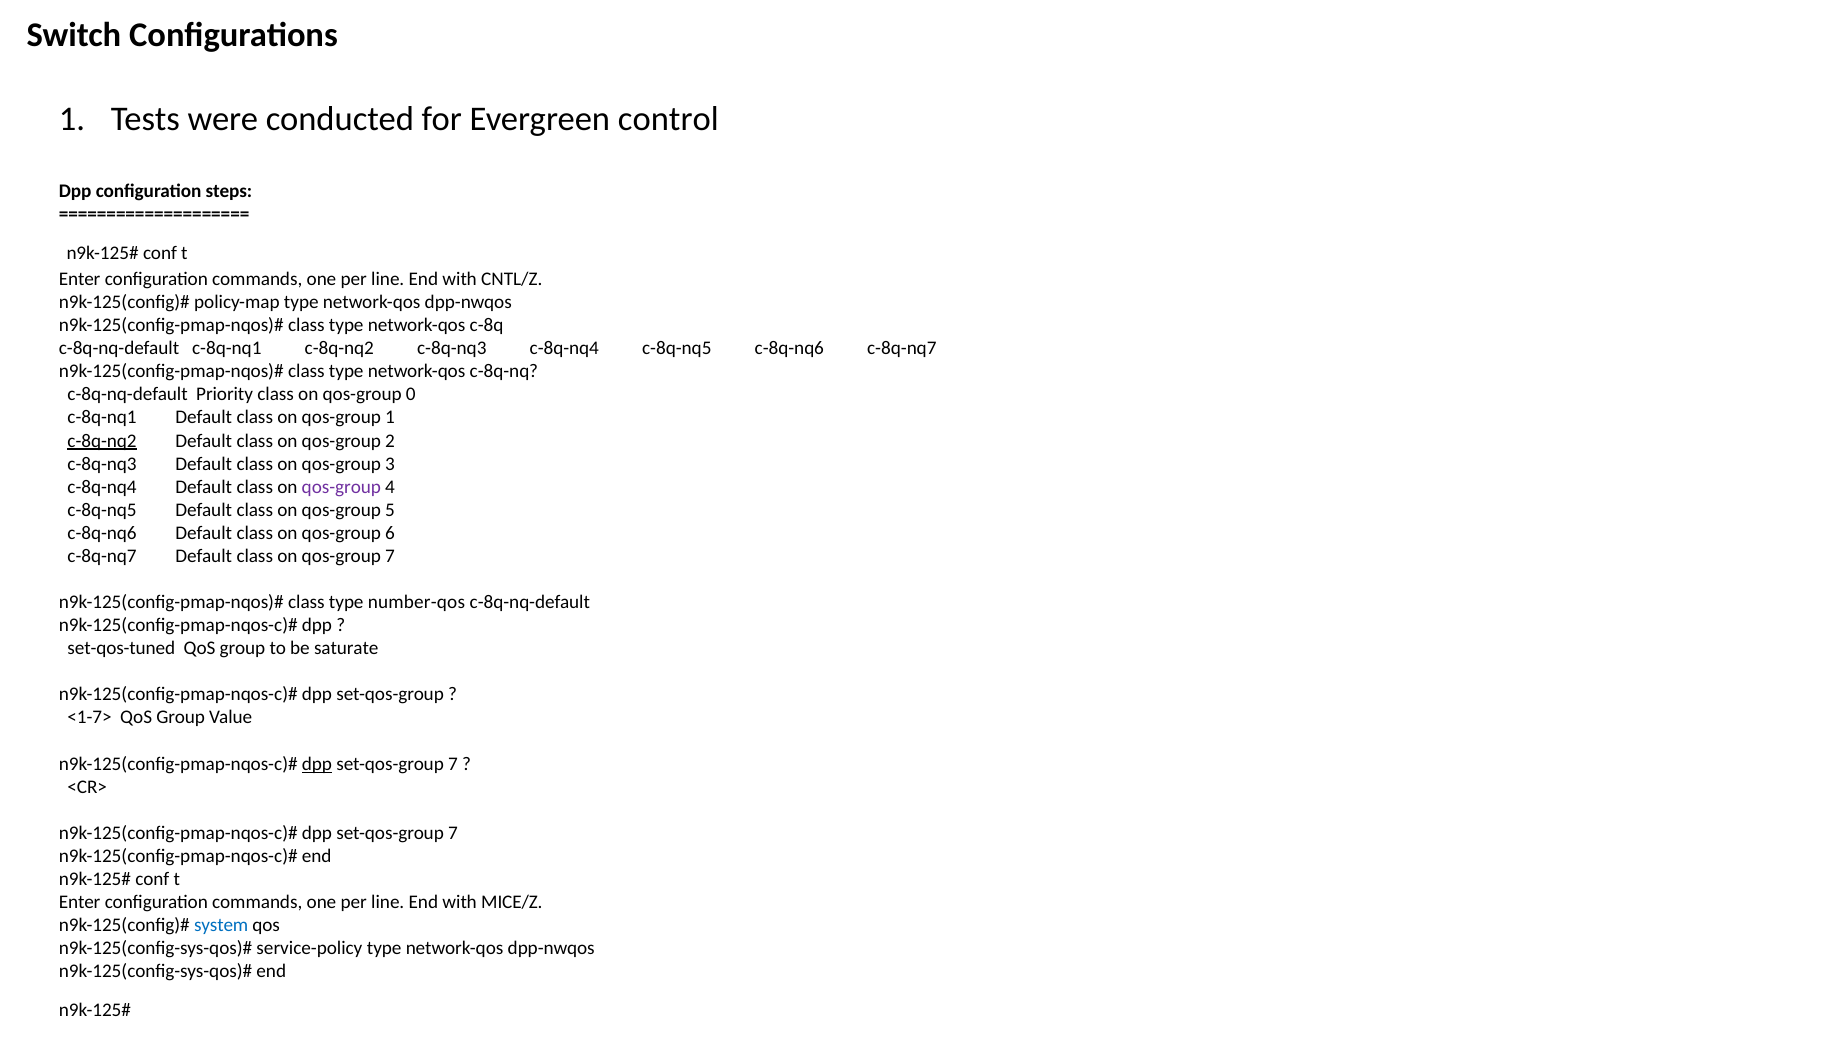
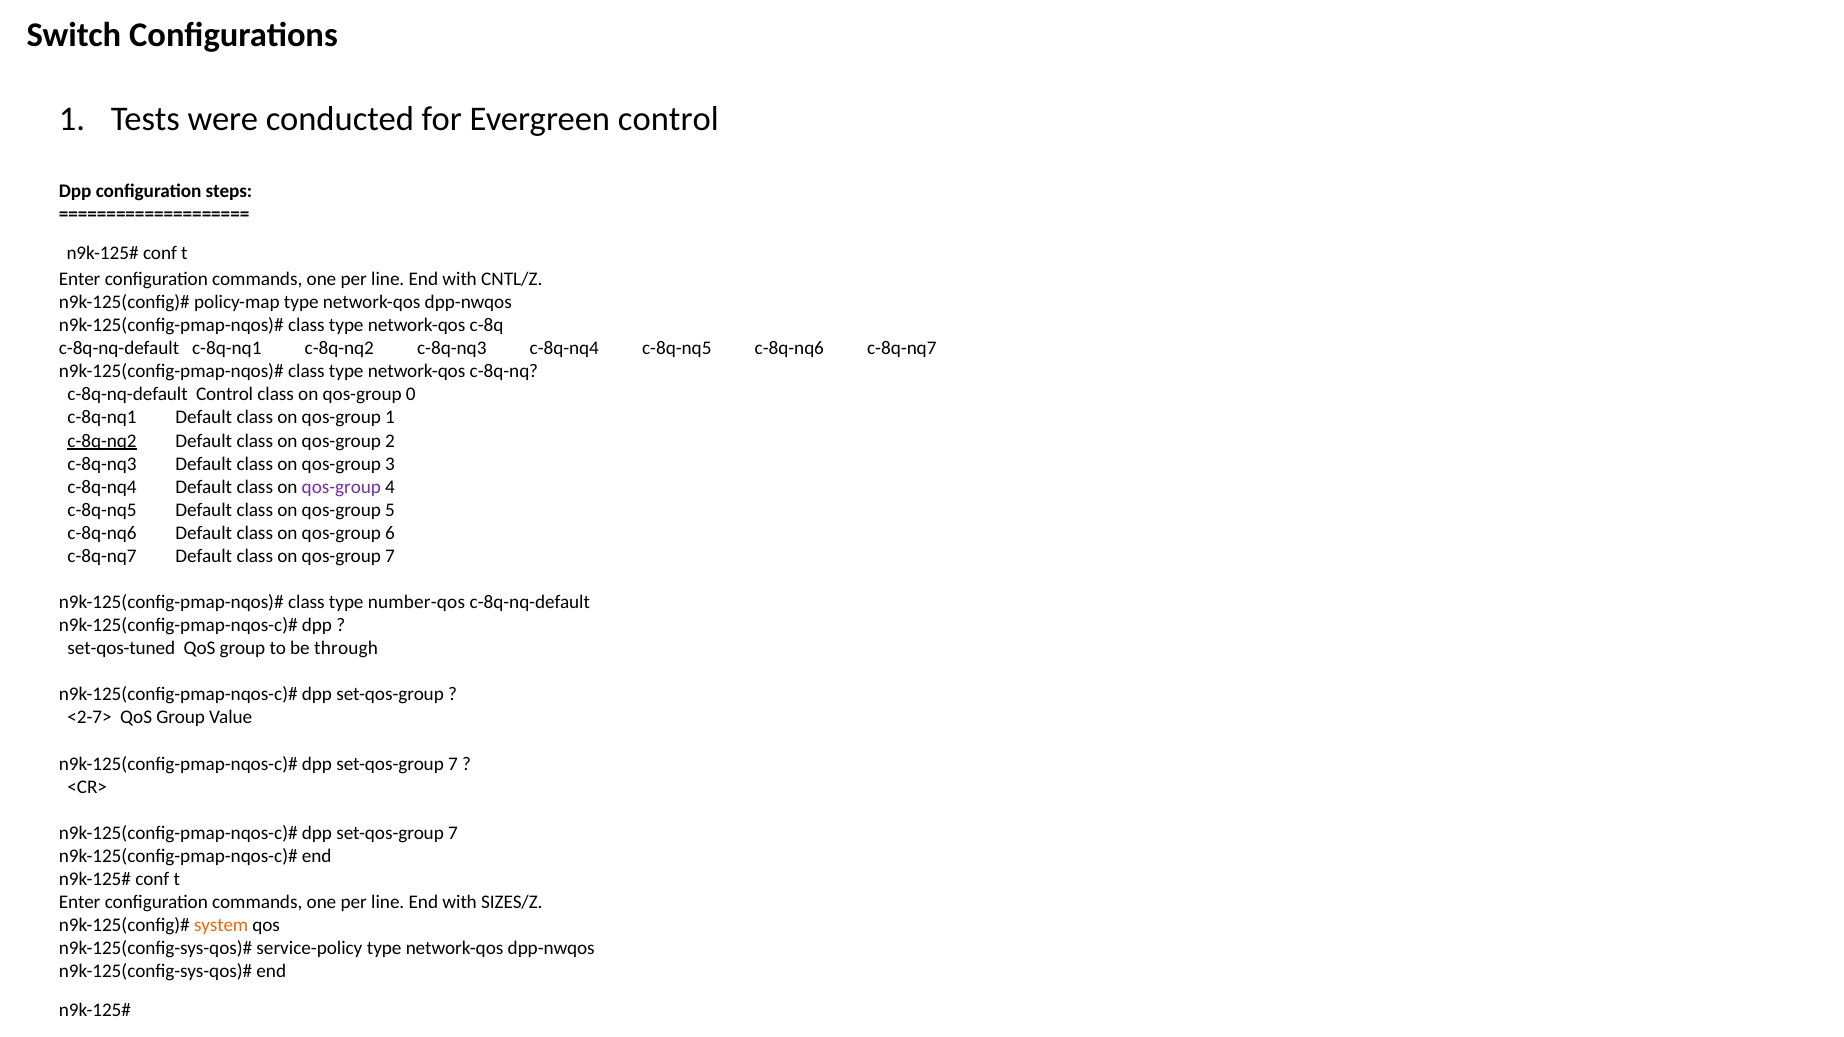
c-8q-nq-default Priority: Priority -> Control
saturate: saturate -> through
<1-7>: <1-7> -> <2-7>
dpp at (317, 764) underline: present -> none
MICE/Z: MICE/Z -> SIZES/Z
system colour: blue -> orange
